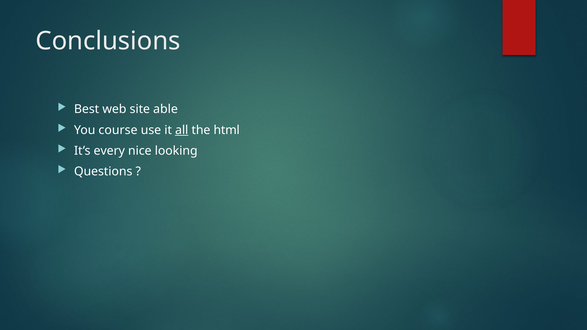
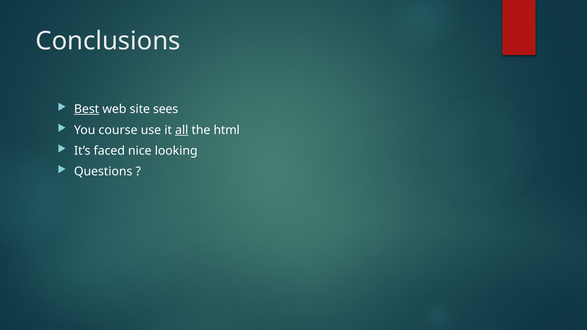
Best underline: none -> present
able: able -> sees
every: every -> faced
